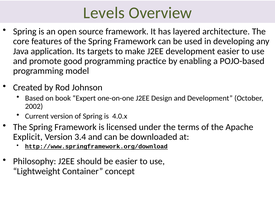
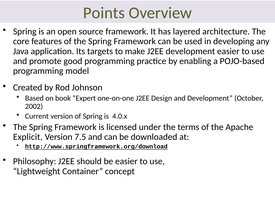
Levels: Levels -> Points
3.4: 3.4 -> 7.5
